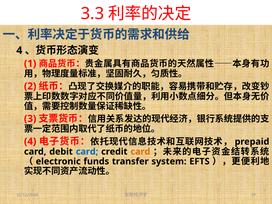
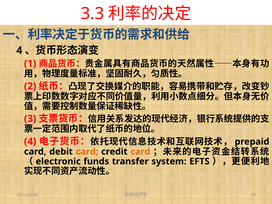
card at (87, 152) colour: blue -> orange
